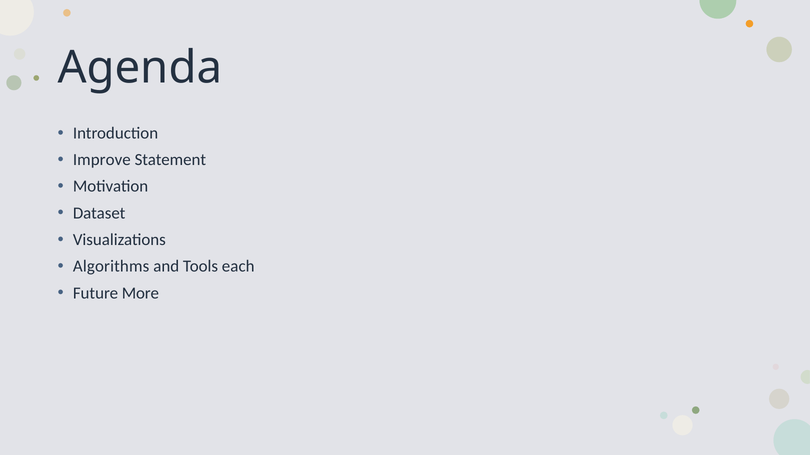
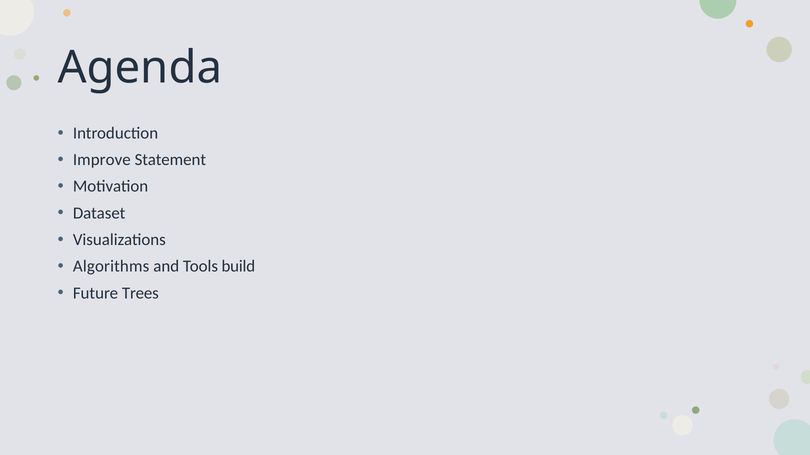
each: each -> build
More: More -> Trees
